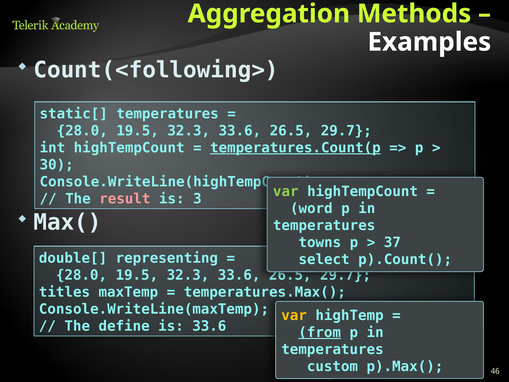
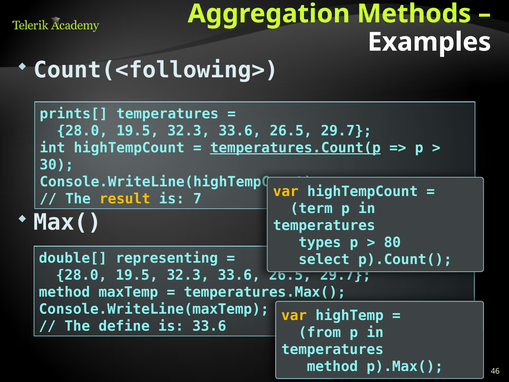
static[: static[ -> prints[
var at (286, 191) colour: light green -> yellow
result colour: pink -> yellow
3: 3 -> 7
word: word -> term
towns: towns -> types
37: 37 -> 80
titles at (64, 292): titles -> method
from underline: present -> none
custom at (332, 366): custom -> method
